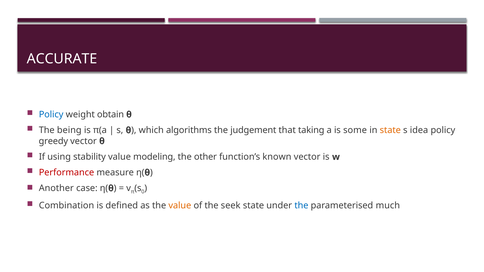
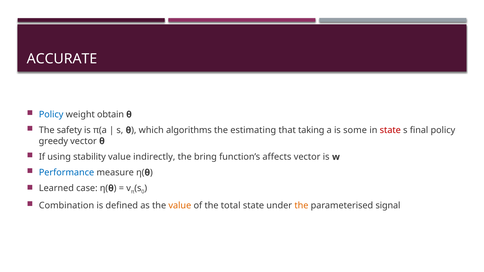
being: being -> safety
judgement: judgement -> estimating
state at (390, 130) colour: orange -> red
idea: idea -> final
modeling: modeling -> indirectly
other: other -> bring
known: known -> affects
Performance colour: red -> blue
Another: Another -> Learned
seek: seek -> total
the at (301, 206) colour: blue -> orange
much: much -> signal
